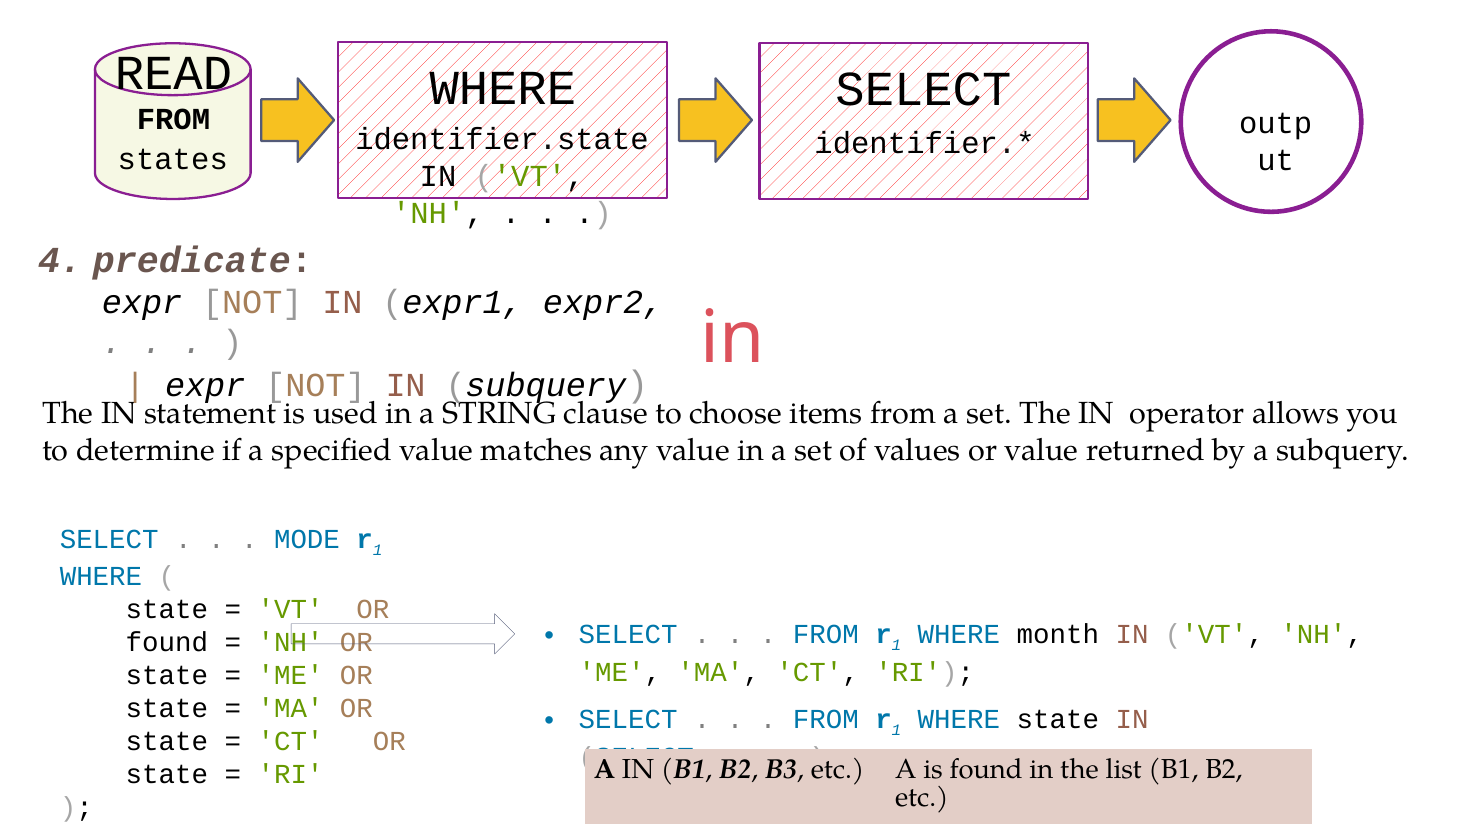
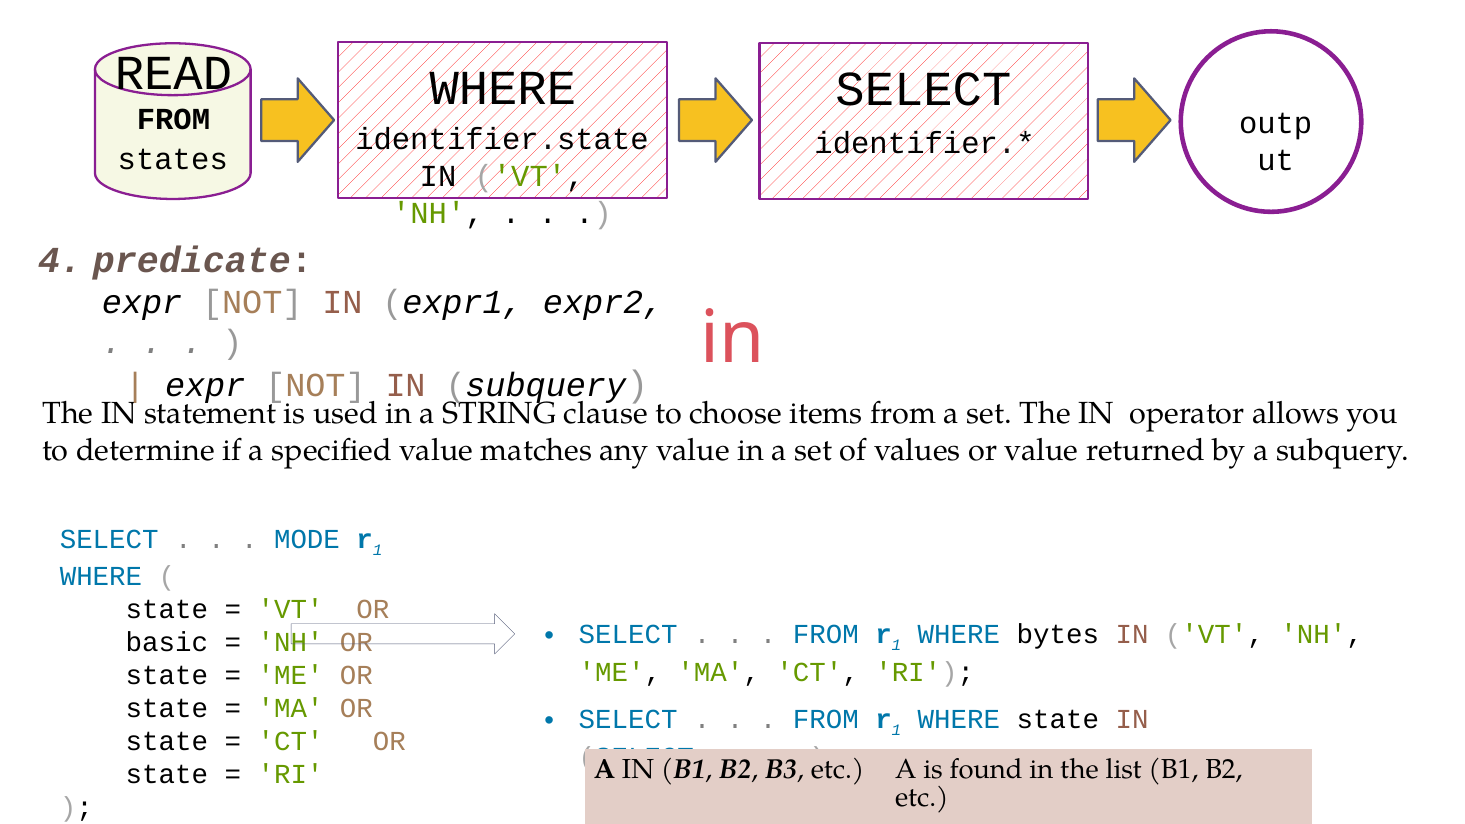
month: month -> bytes
found at (167, 643): found -> basic
